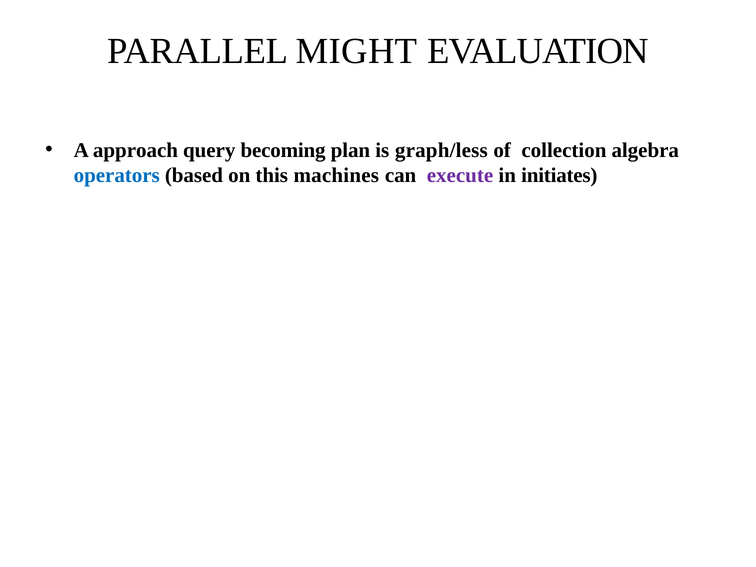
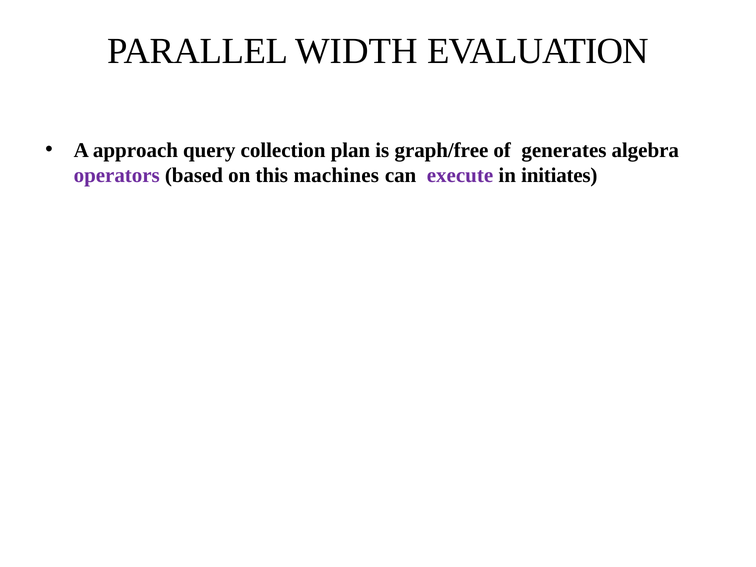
MIGHT: MIGHT -> WIDTH
becoming: becoming -> collection
graph/less: graph/less -> graph/free
collection: collection -> generates
operators colour: blue -> purple
